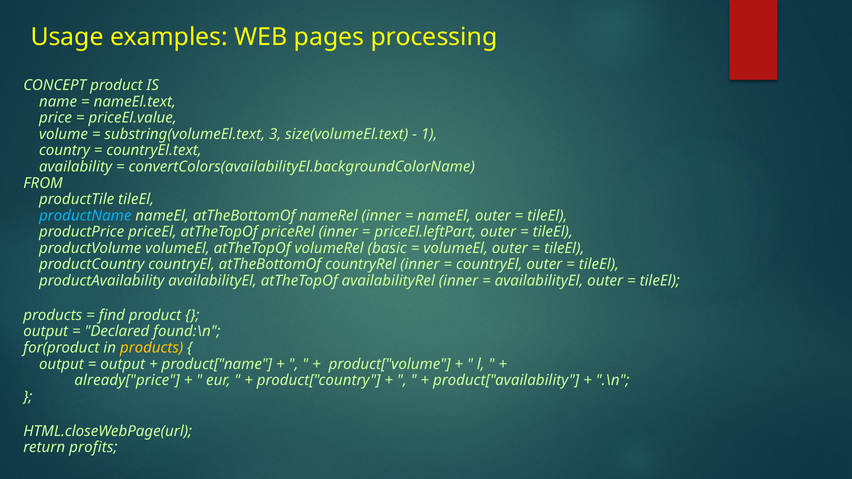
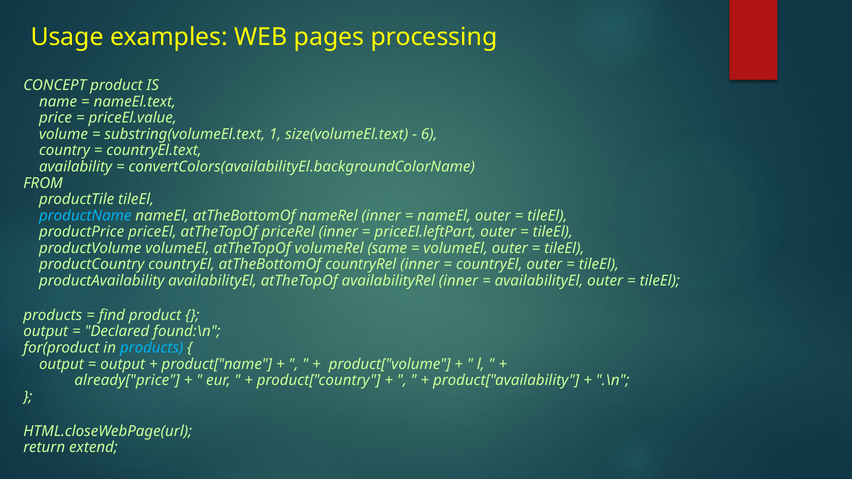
3: 3 -> 1
1: 1 -> 6
basic: basic -> same
products at (152, 348) colour: yellow -> light blue
profits: profits -> extend
